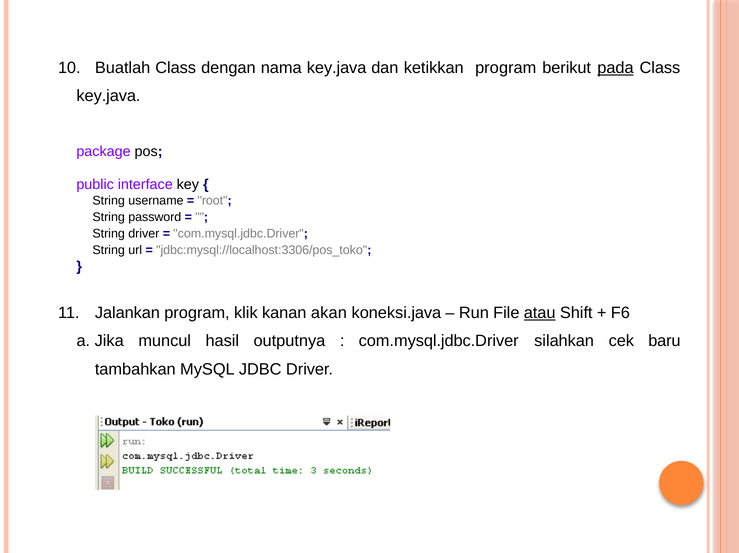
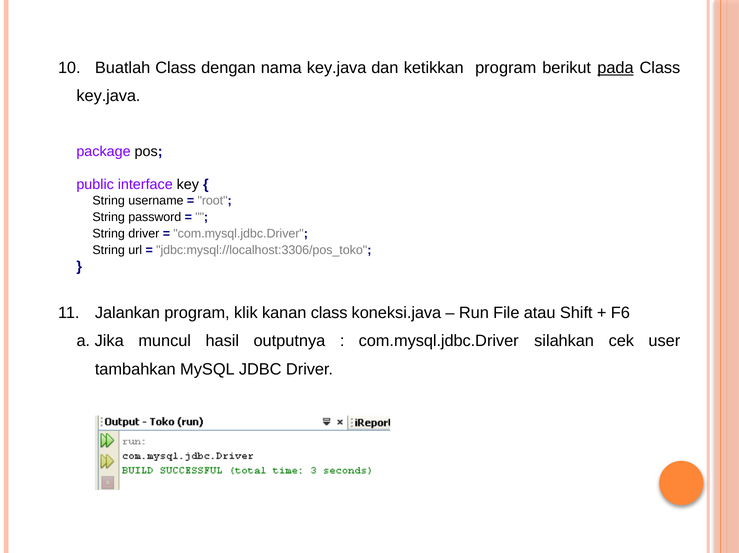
kanan akan: akan -> class
atau underline: present -> none
baru: baru -> user
